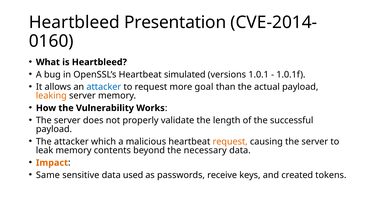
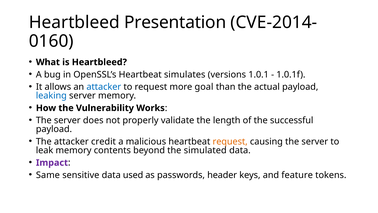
simulated: simulated -> simulates
leaking colour: orange -> blue
which: which -> credit
necessary: necessary -> simulated
Impact colour: orange -> purple
receive: receive -> header
created: created -> feature
